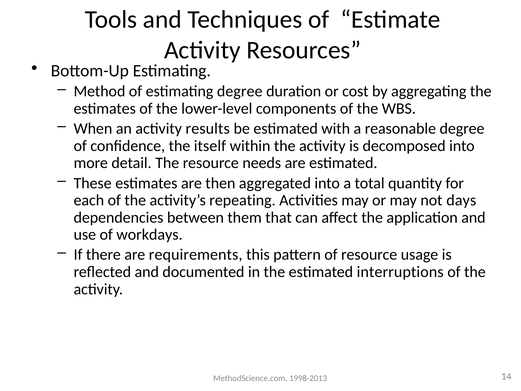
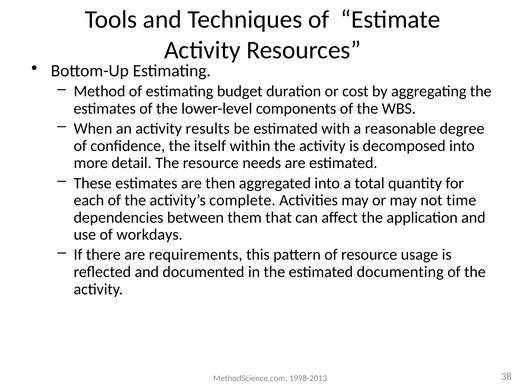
estimating degree: degree -> budget
repeating: repeating -> complete
days: days -> time
interruptions: interruptions -> documenting
14: 14 -> 38
